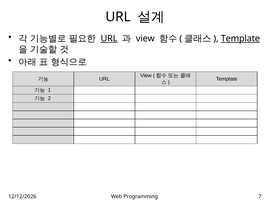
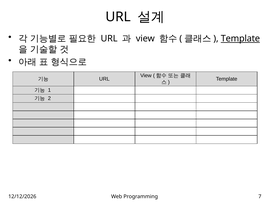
URL at (109, 38) underline: present -> none
